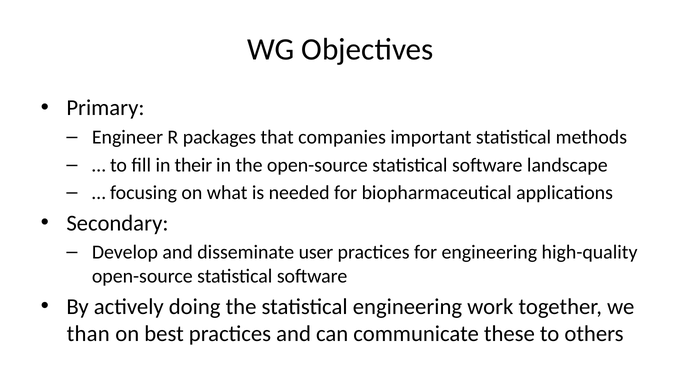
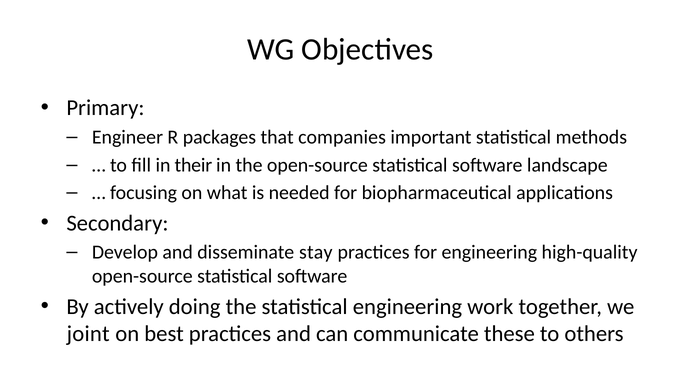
user: user -> stay
than: than -> joint
